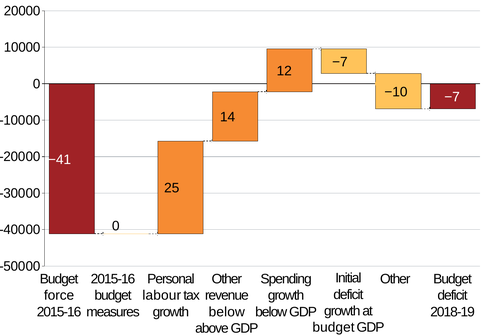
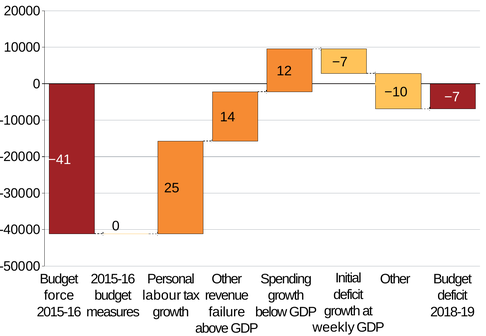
below at (227, 312): below -> failure
budget at (334, 328): budget -> weekly
